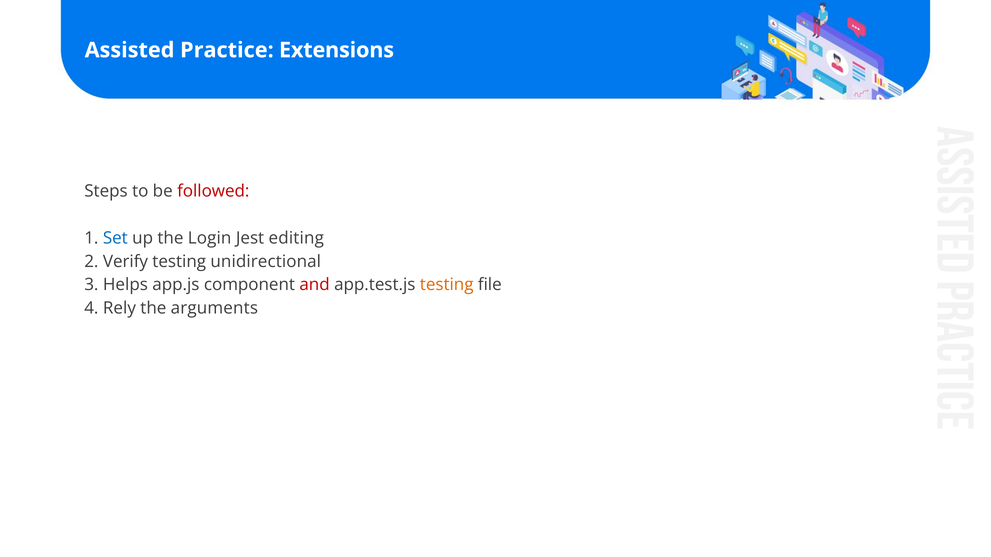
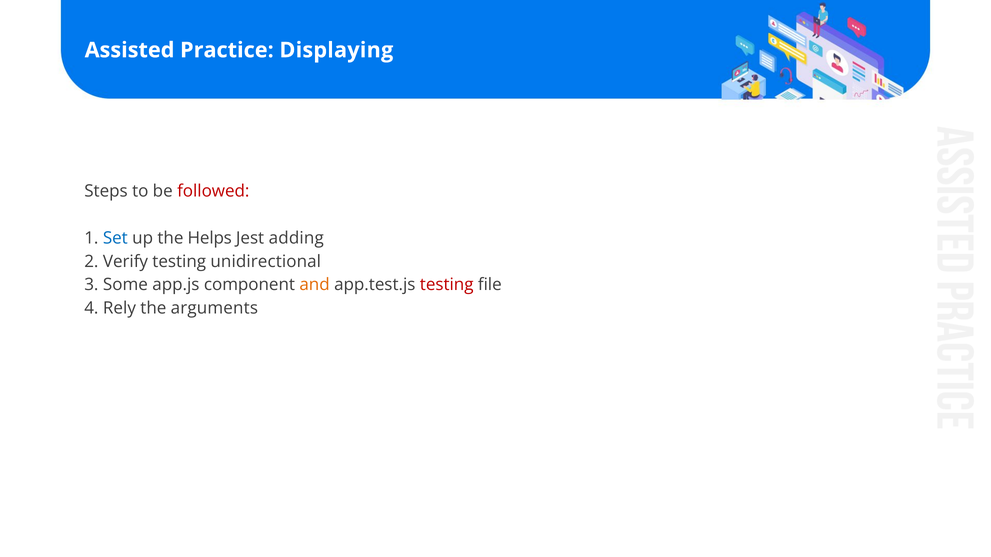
Extensions: Extensions -> Displaying
Login: Login -> Helps
editing: editing -> adding
Helps: Helps -> Some
and colour: red -> orange
testing at (447, 285) colour: orange -> red
